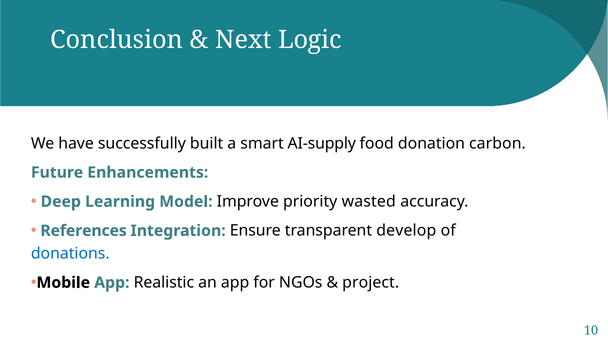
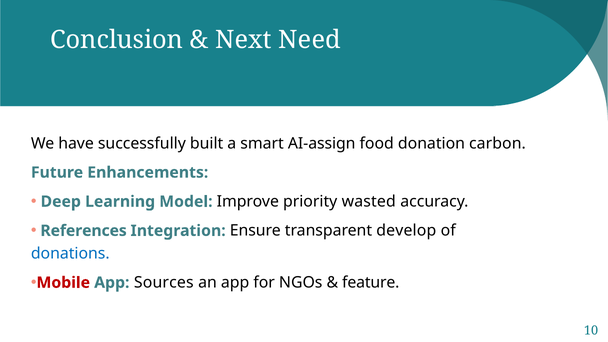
Logic: Logic -> Need
AI-supply: AI-supply -> AI-assign
Mobile colour: black -> red
Realistic: Realistic -> Sources
project: project -> feature
